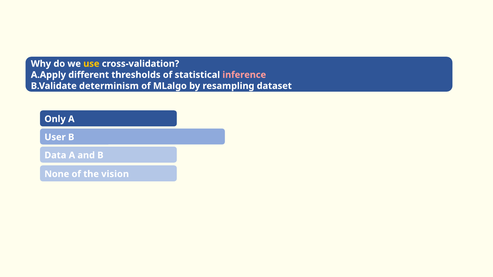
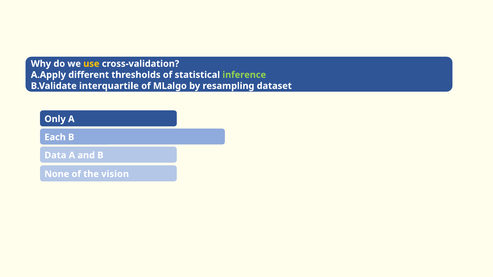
inference colour: pink -> light green
determinism: determinism -> interquartile
User: User -> Each
